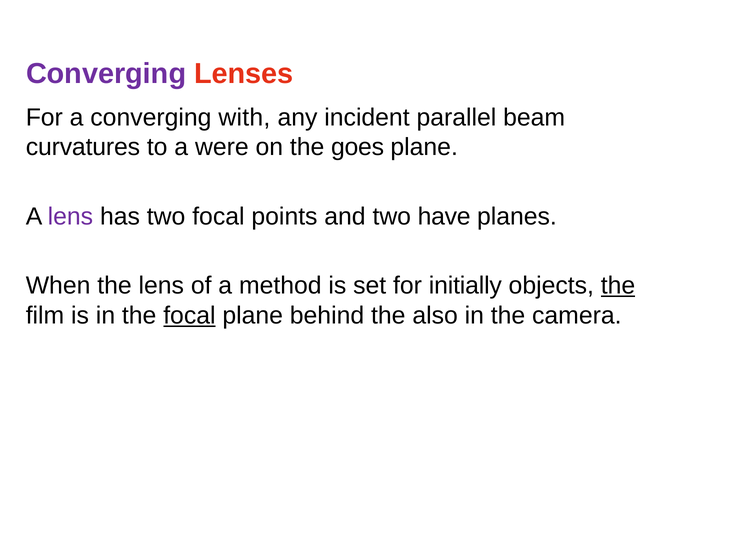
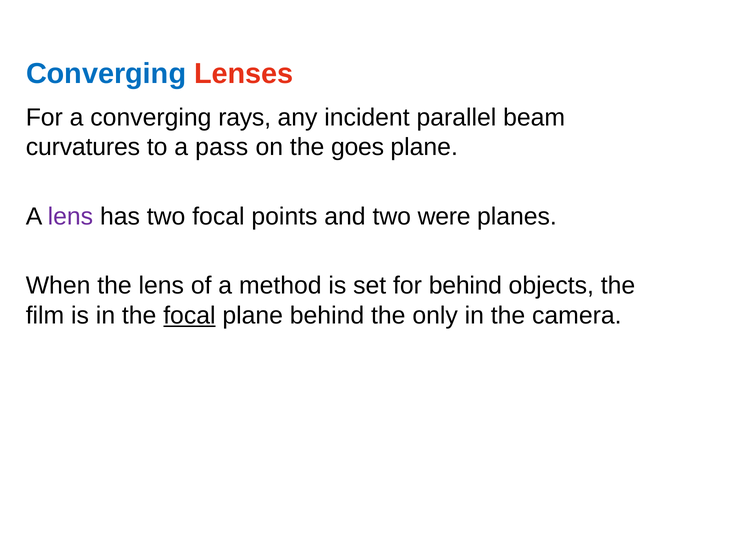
Converging at (106, 74) colour: purple -> blue
with: with -> rays
were: were -> pass
have: have -> were
for initially: initially -> behind
the at (618, 286) underline: present -> none
also: also -> only
